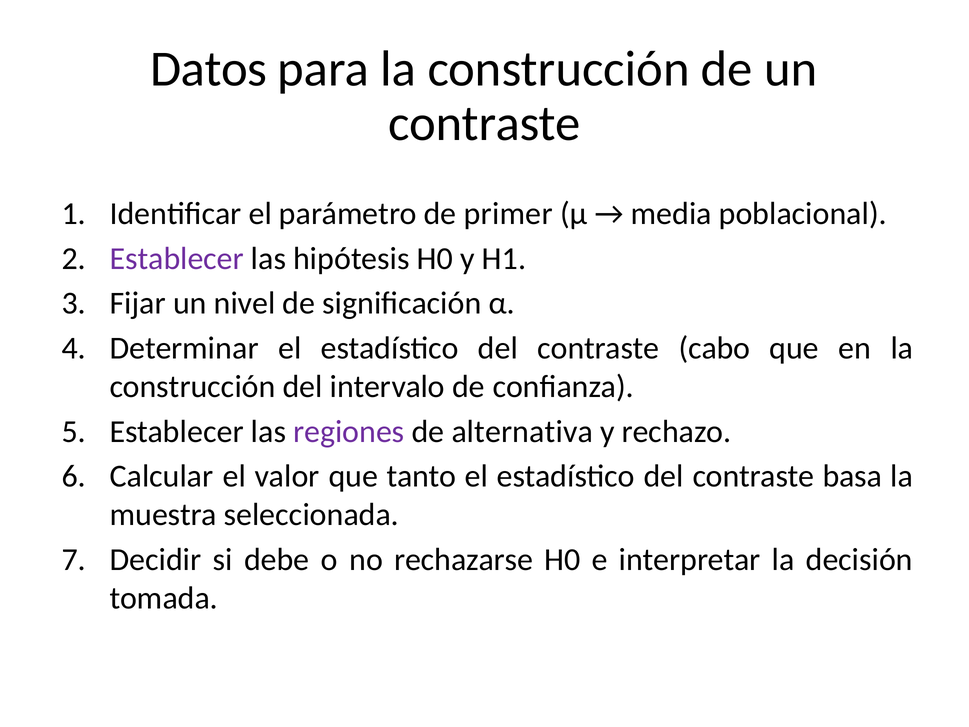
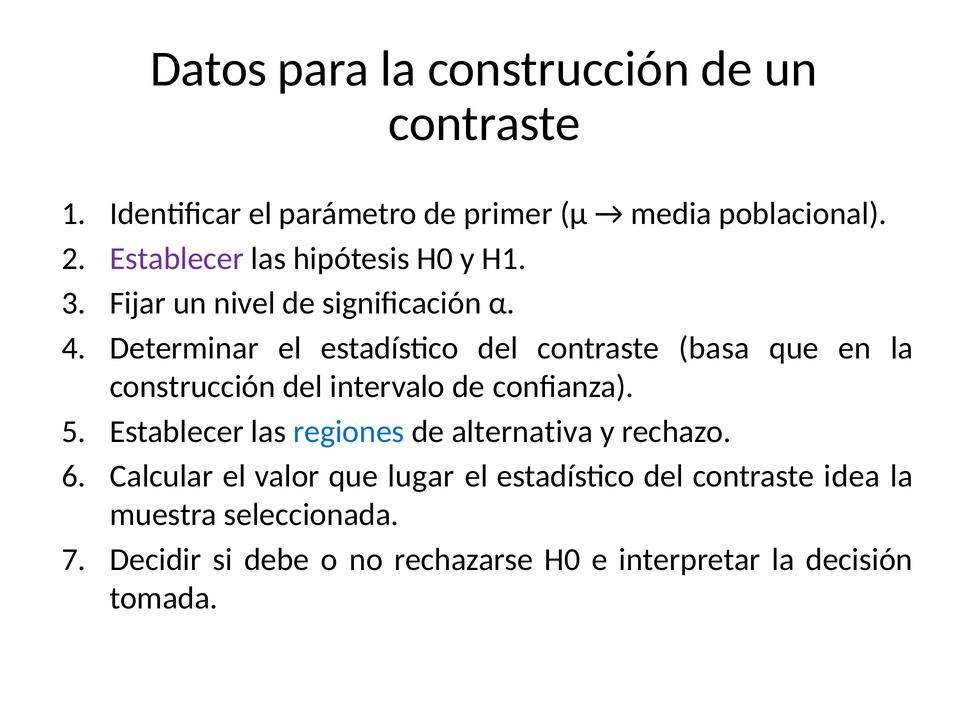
cabo: cabo -> basa
regiones colour: purple -> blue
tanto: tanto -> lugar
basa: basa -> idea
